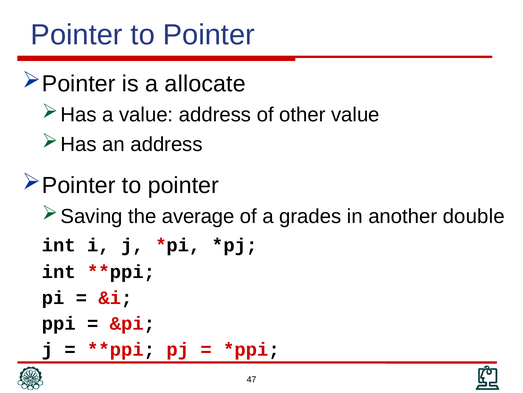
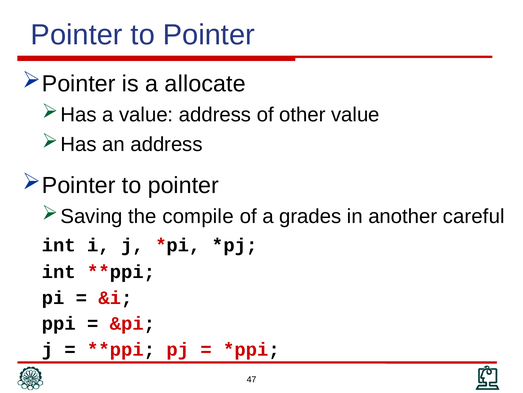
average: average -> compile
double: double -> careful
